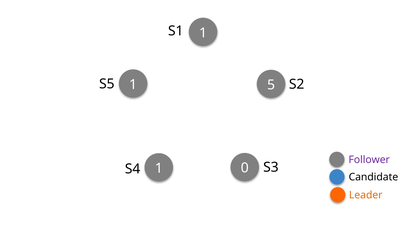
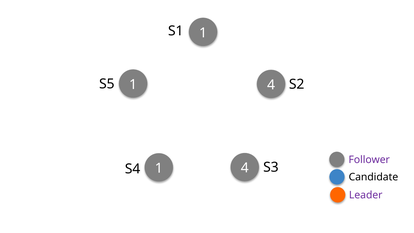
5 at (271, 85): 5 -> 4
0 at (245, 168): 0 -> 4
Leader colour: orange -> purple
